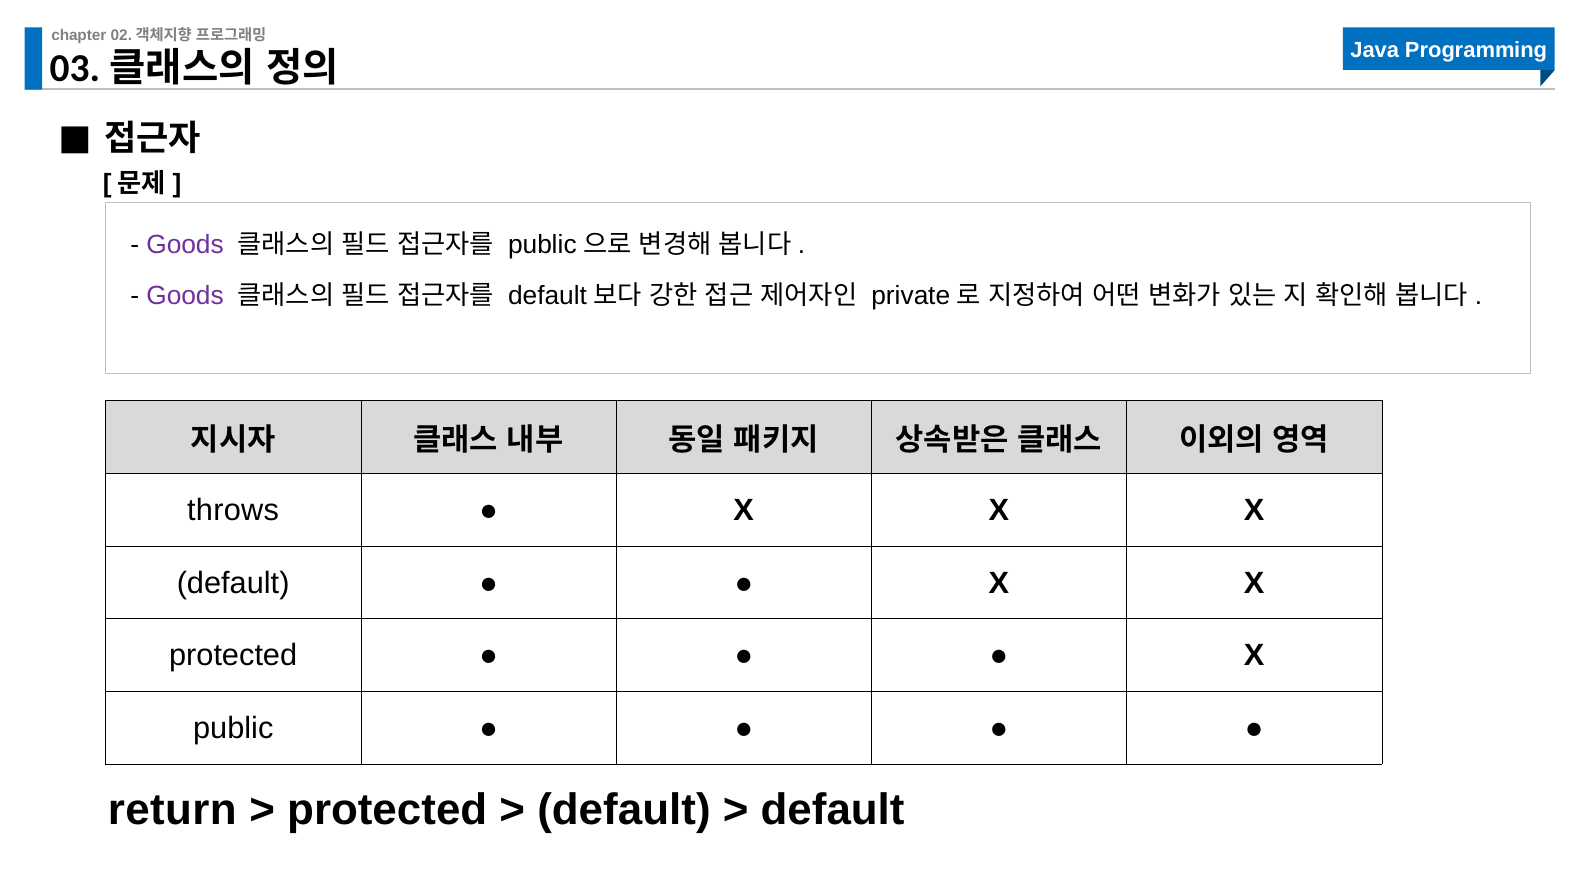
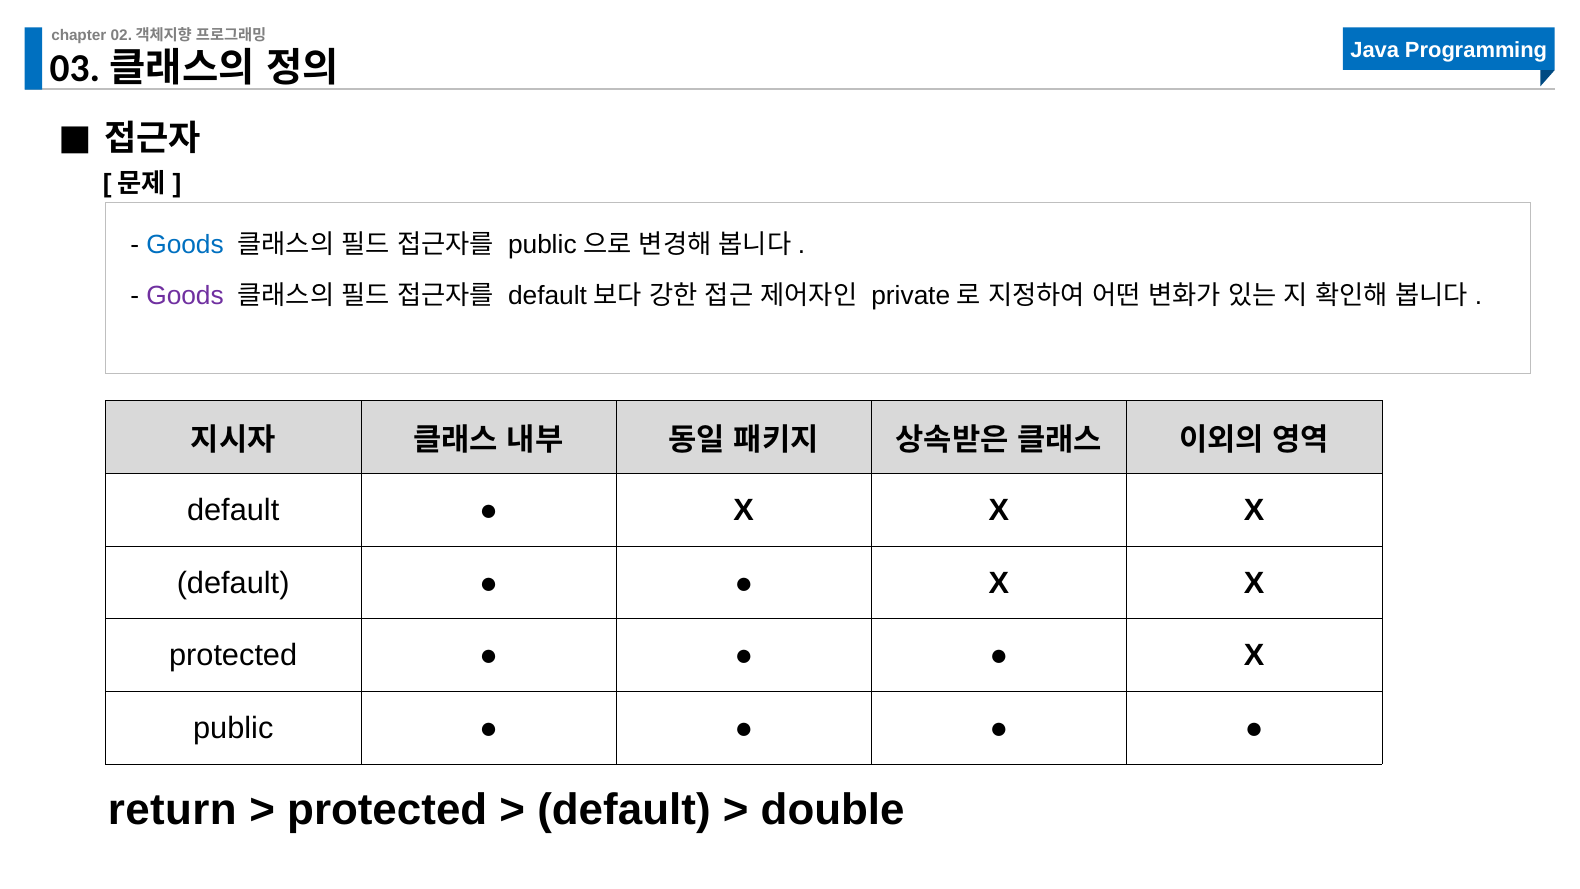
Goods at (185, 245) colour: purple -> blue
throws at (233, 510): throws -> default
default at (833, 810): default -> double
